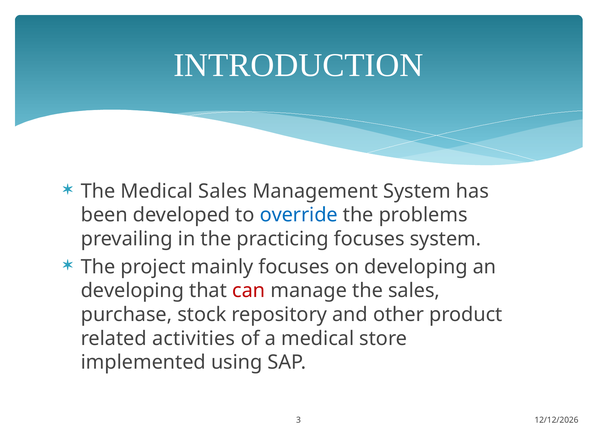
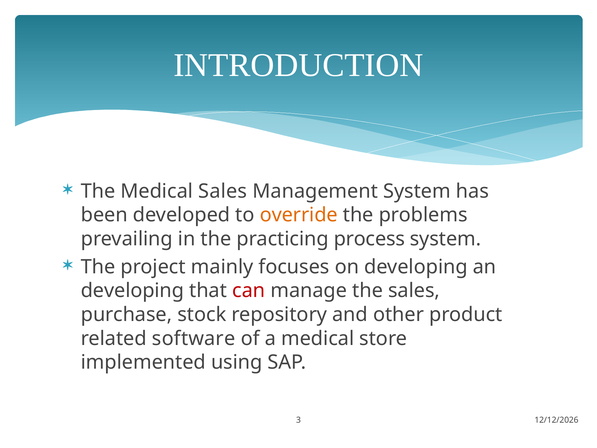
override colour: blue -> orange
practicing focuses: focuses -> process
activities: activities -> software
